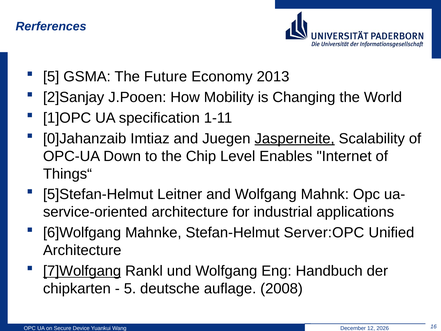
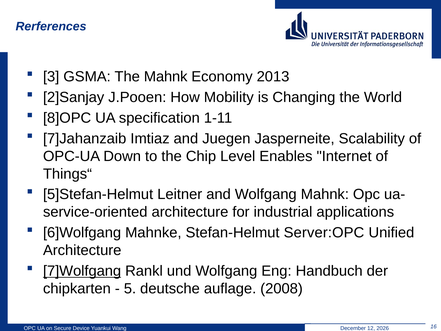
5 at (51, 77): 5 -> 3
The Future: Future -> Mahnk
1]OPC: 1]OPC -> 8]OPC
0]Jahanzaib: 0]Jahanzaib -> 7]Jahanzaib
Jasperneite underline: present -> none
